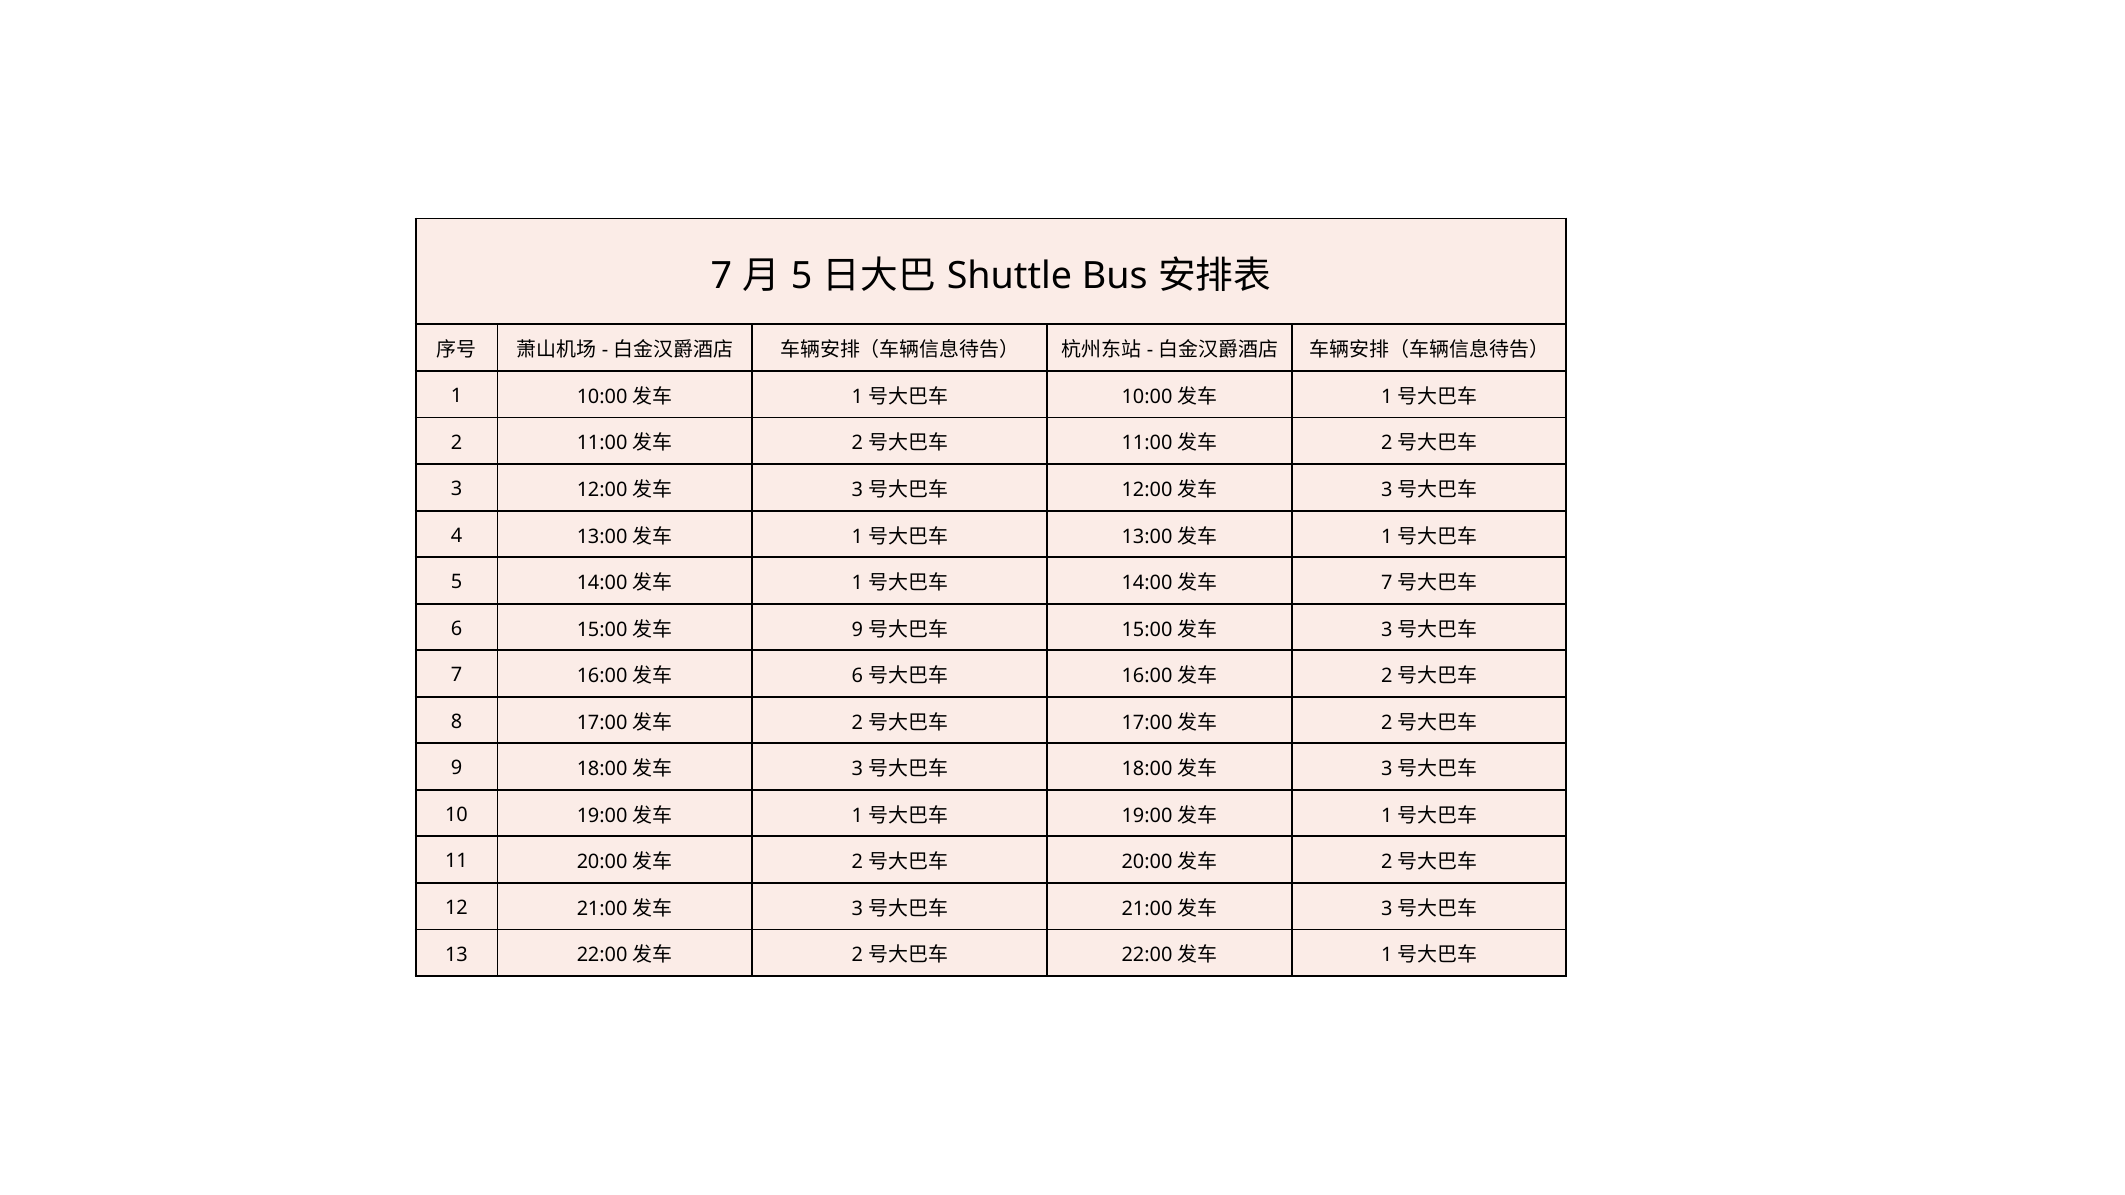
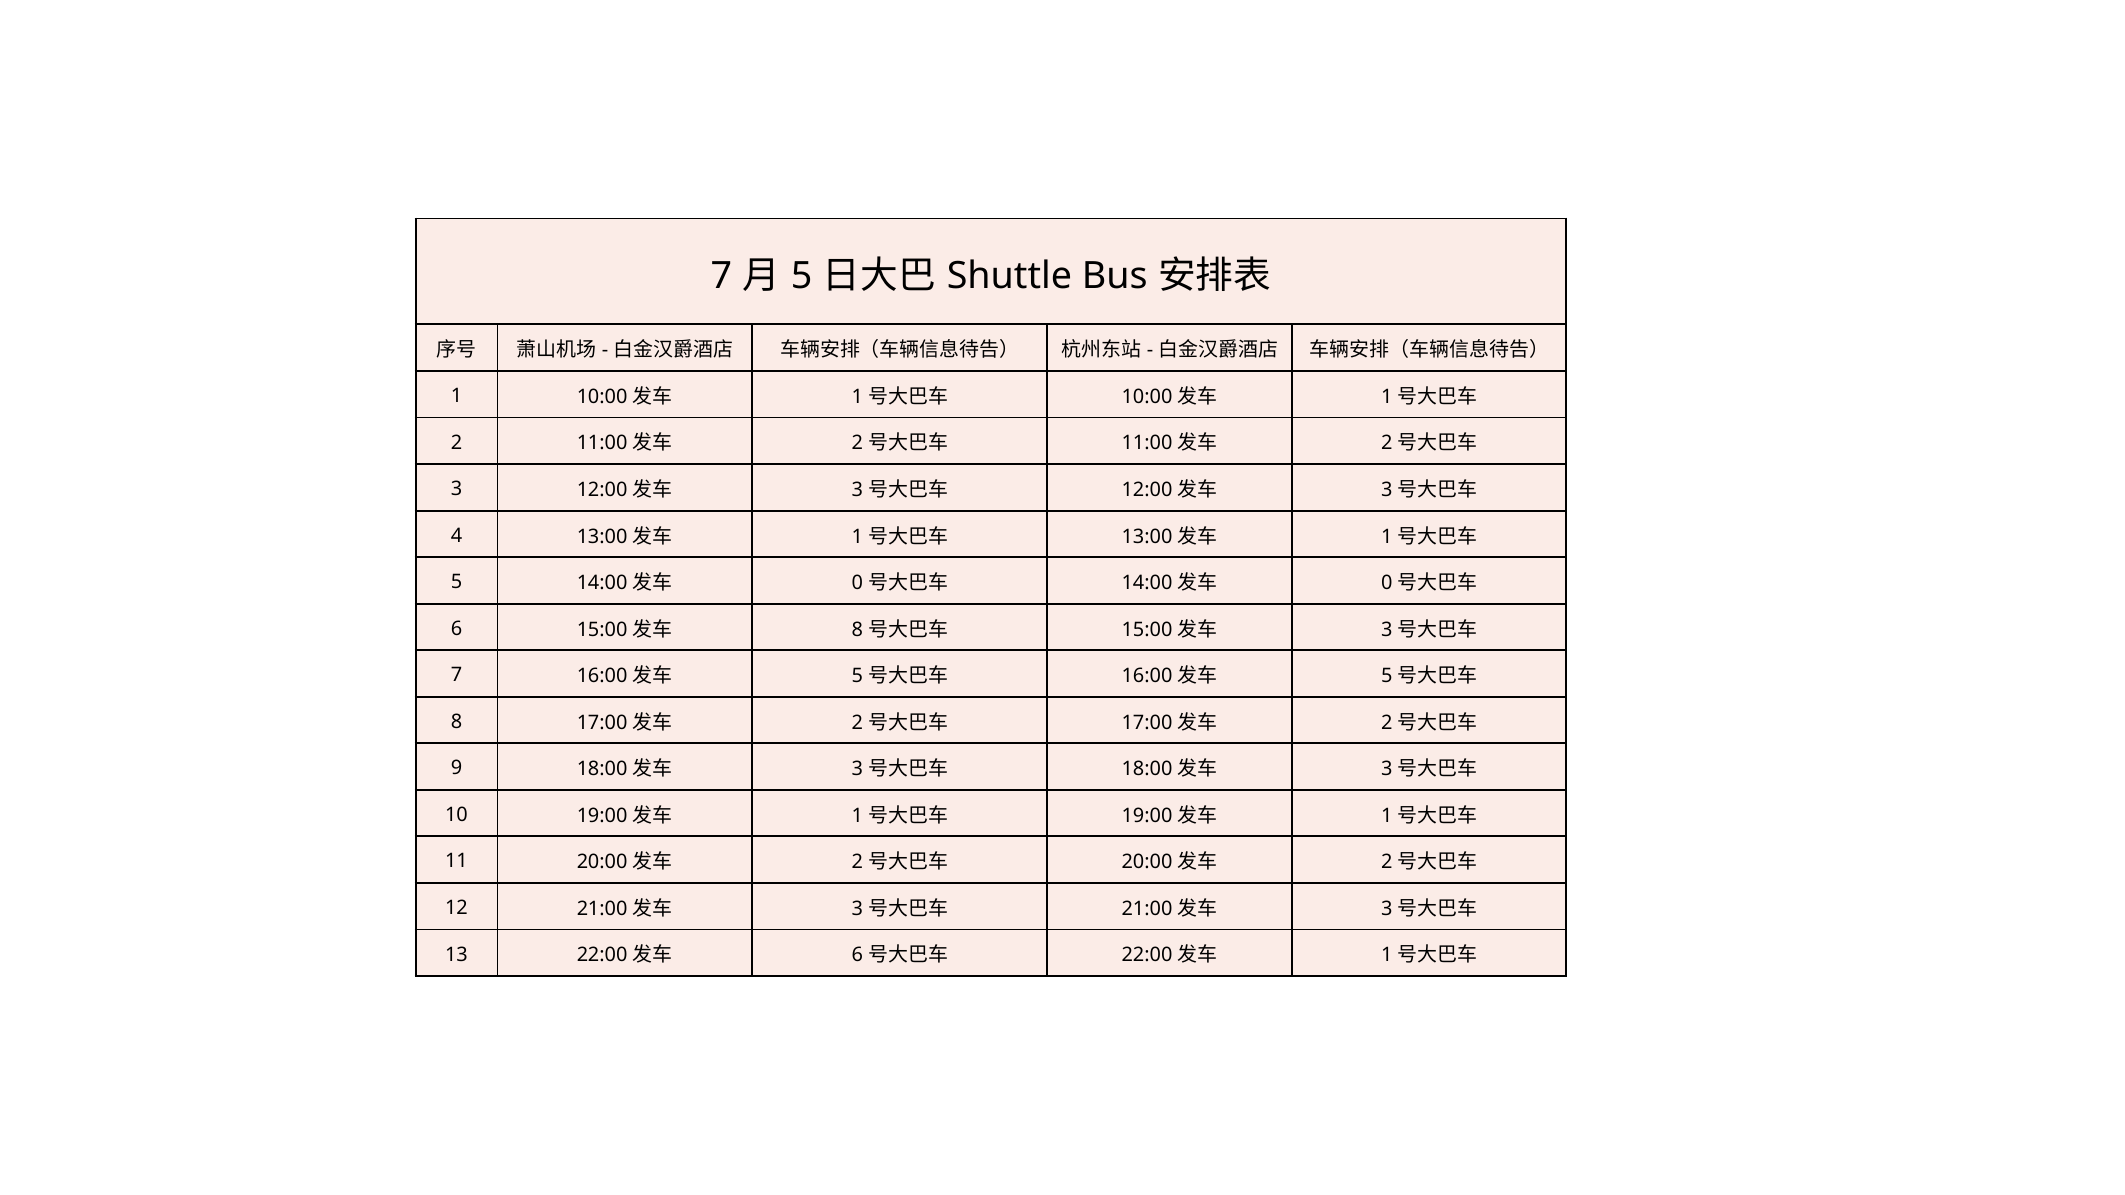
1 at (857, 583): 1 -> 0
7 at (1387, 583): 7 -> 0
9 at (857, 630): 9 -> 8
6 at (857, 676): 6 -> 5
2 at (1387, 676): 2 -> 5
2 at (857, 956): 2 -> 6
